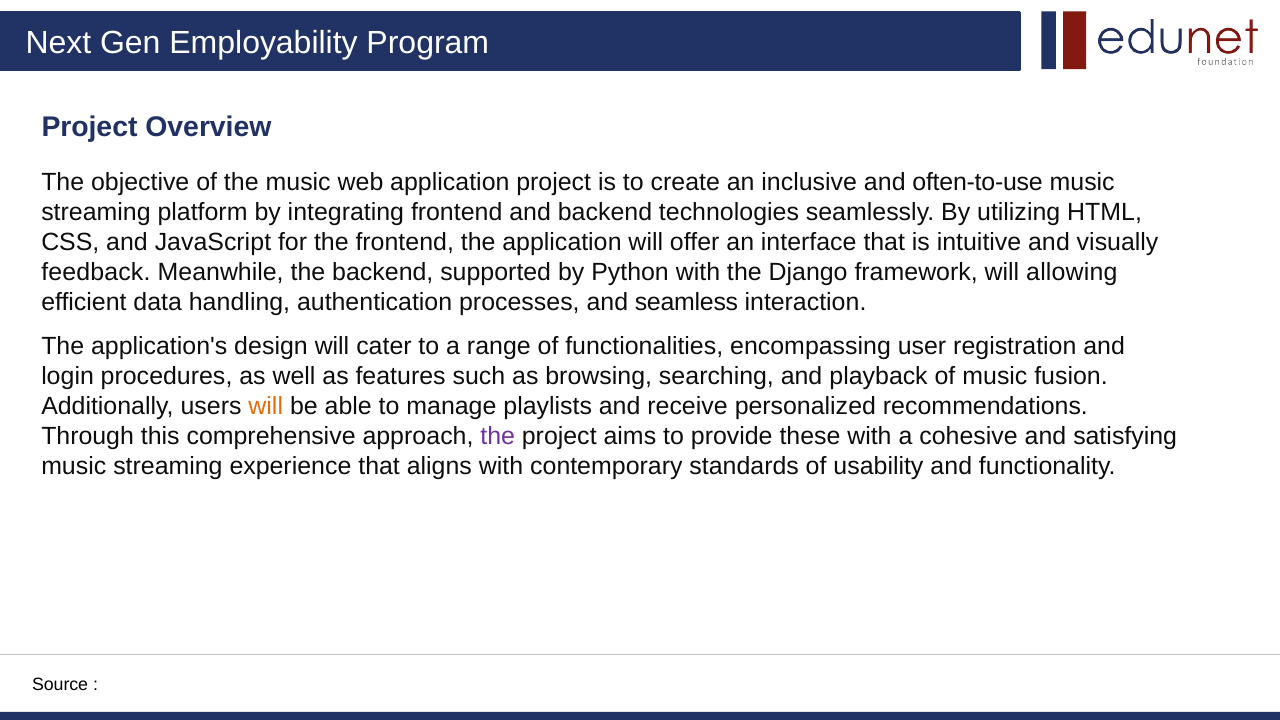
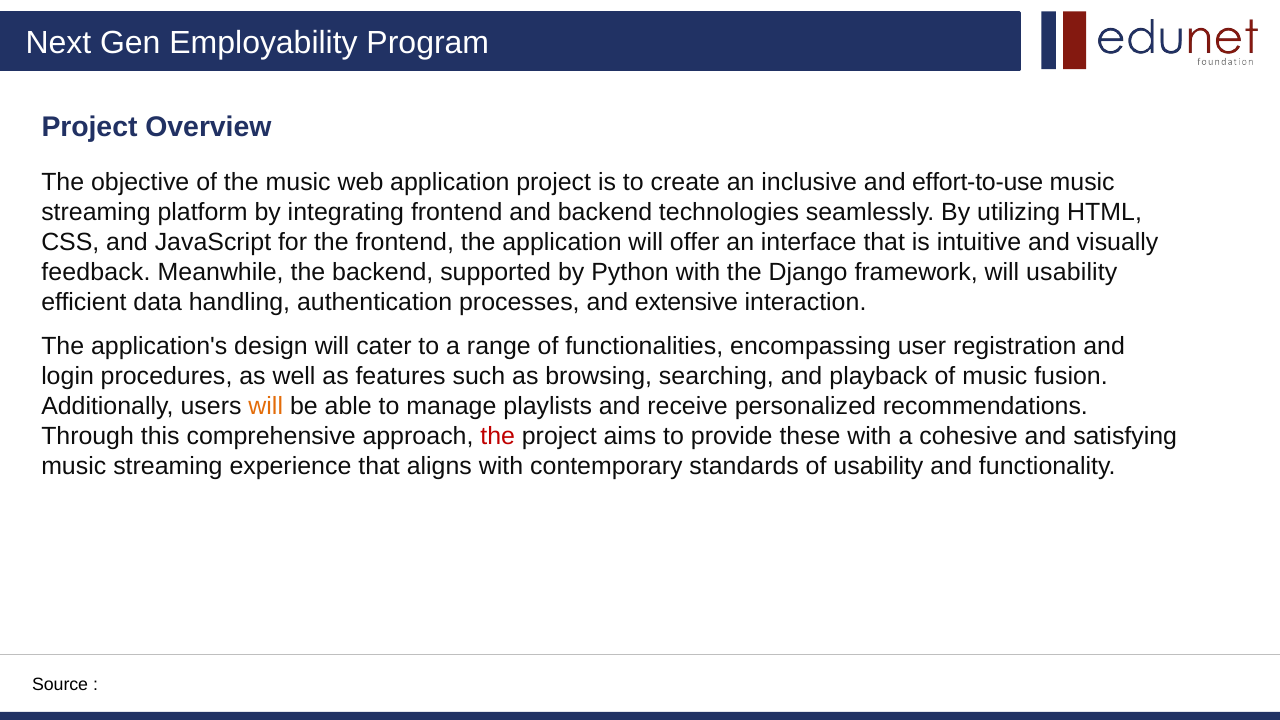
often-to-use: often-to-use -> effort-to-use
will allowing: allowing -> usability
seamless: seamless -> extensive
the at (498, 436) colour: purple -> red
